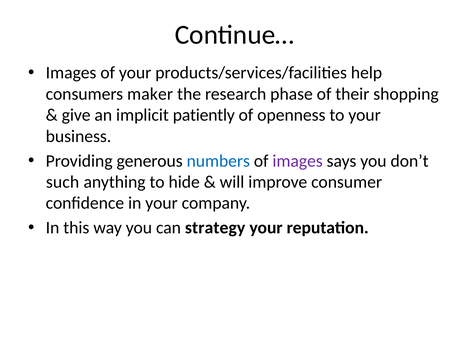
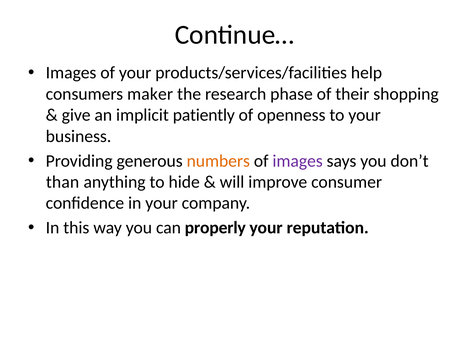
numbers colour: blue -> orange
such: such -> than
strategy: strategy -> properly
